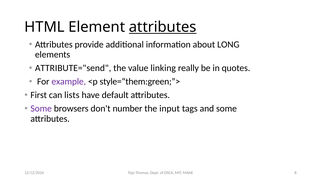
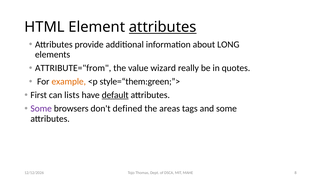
ATTRIBUTE="send: ATTRIBUTE="send -> ATTRIBUTE="from
linking: linking -> wizard
example colour: purple -> orange
default underline: none -> present
number: number -> defined
input: input -> areas
